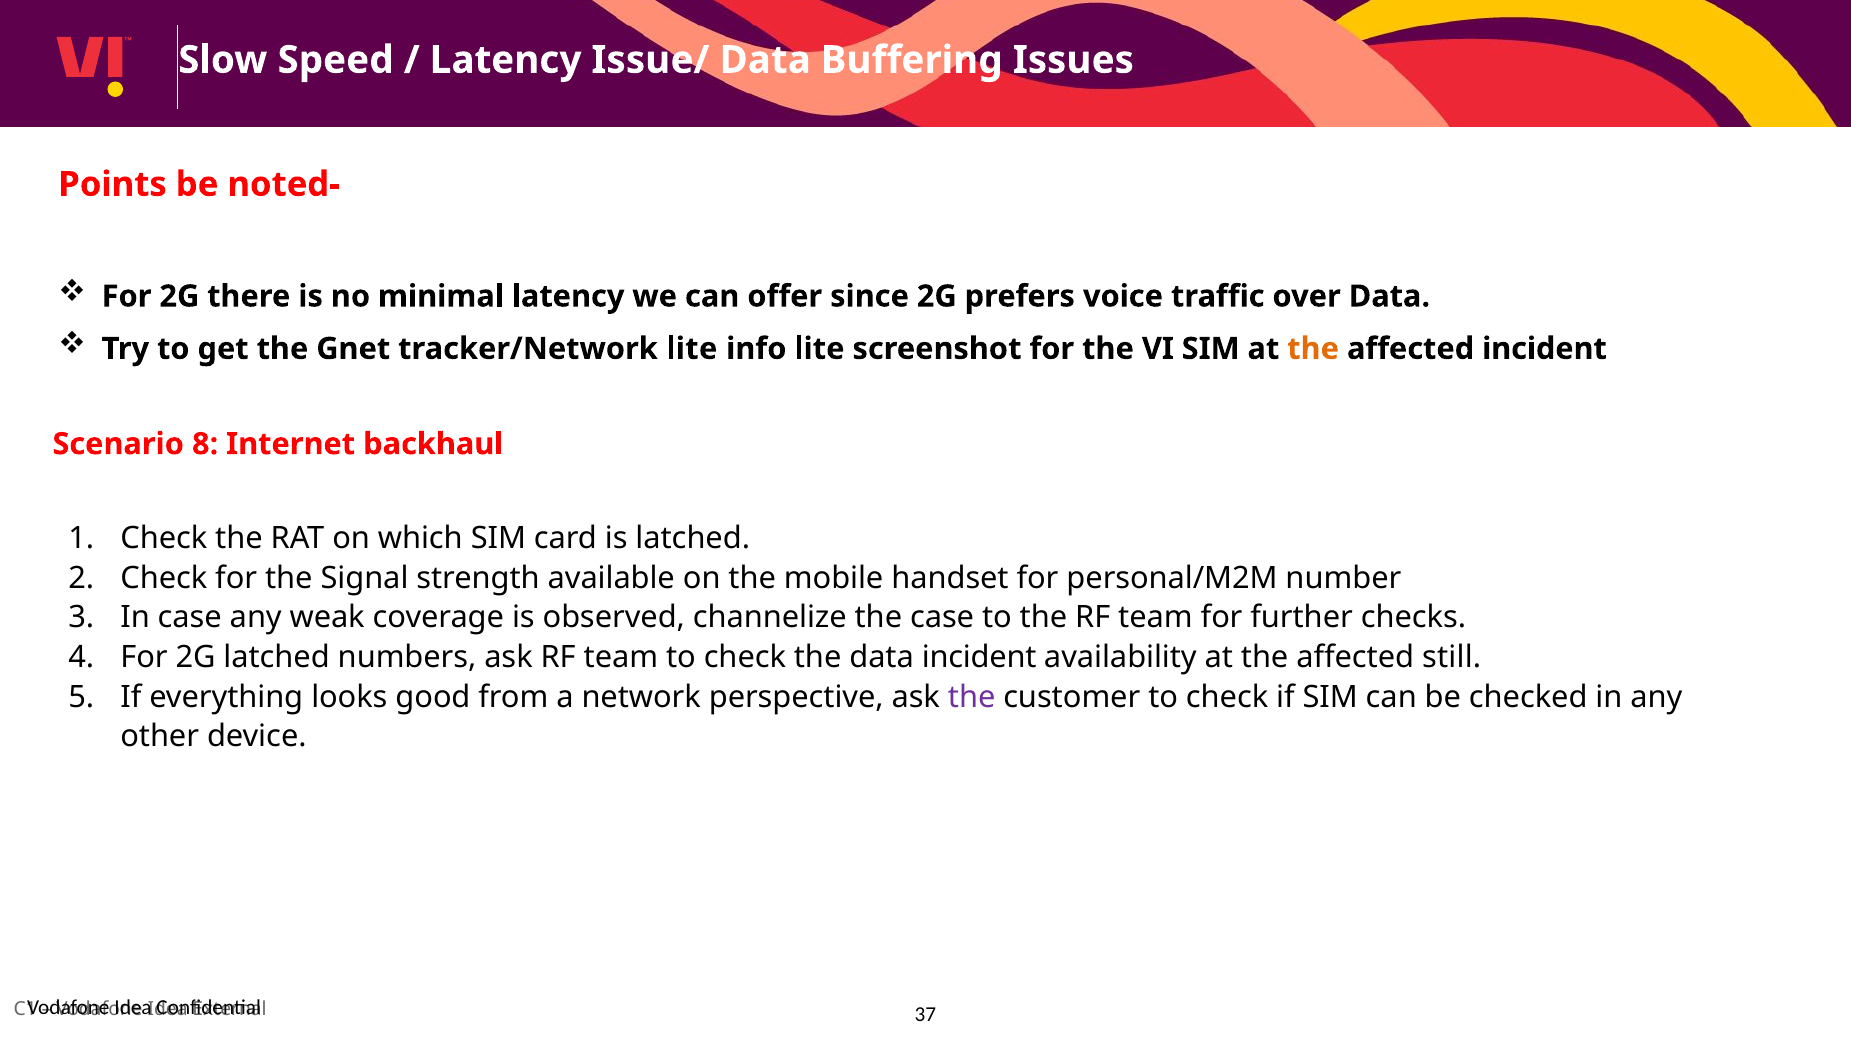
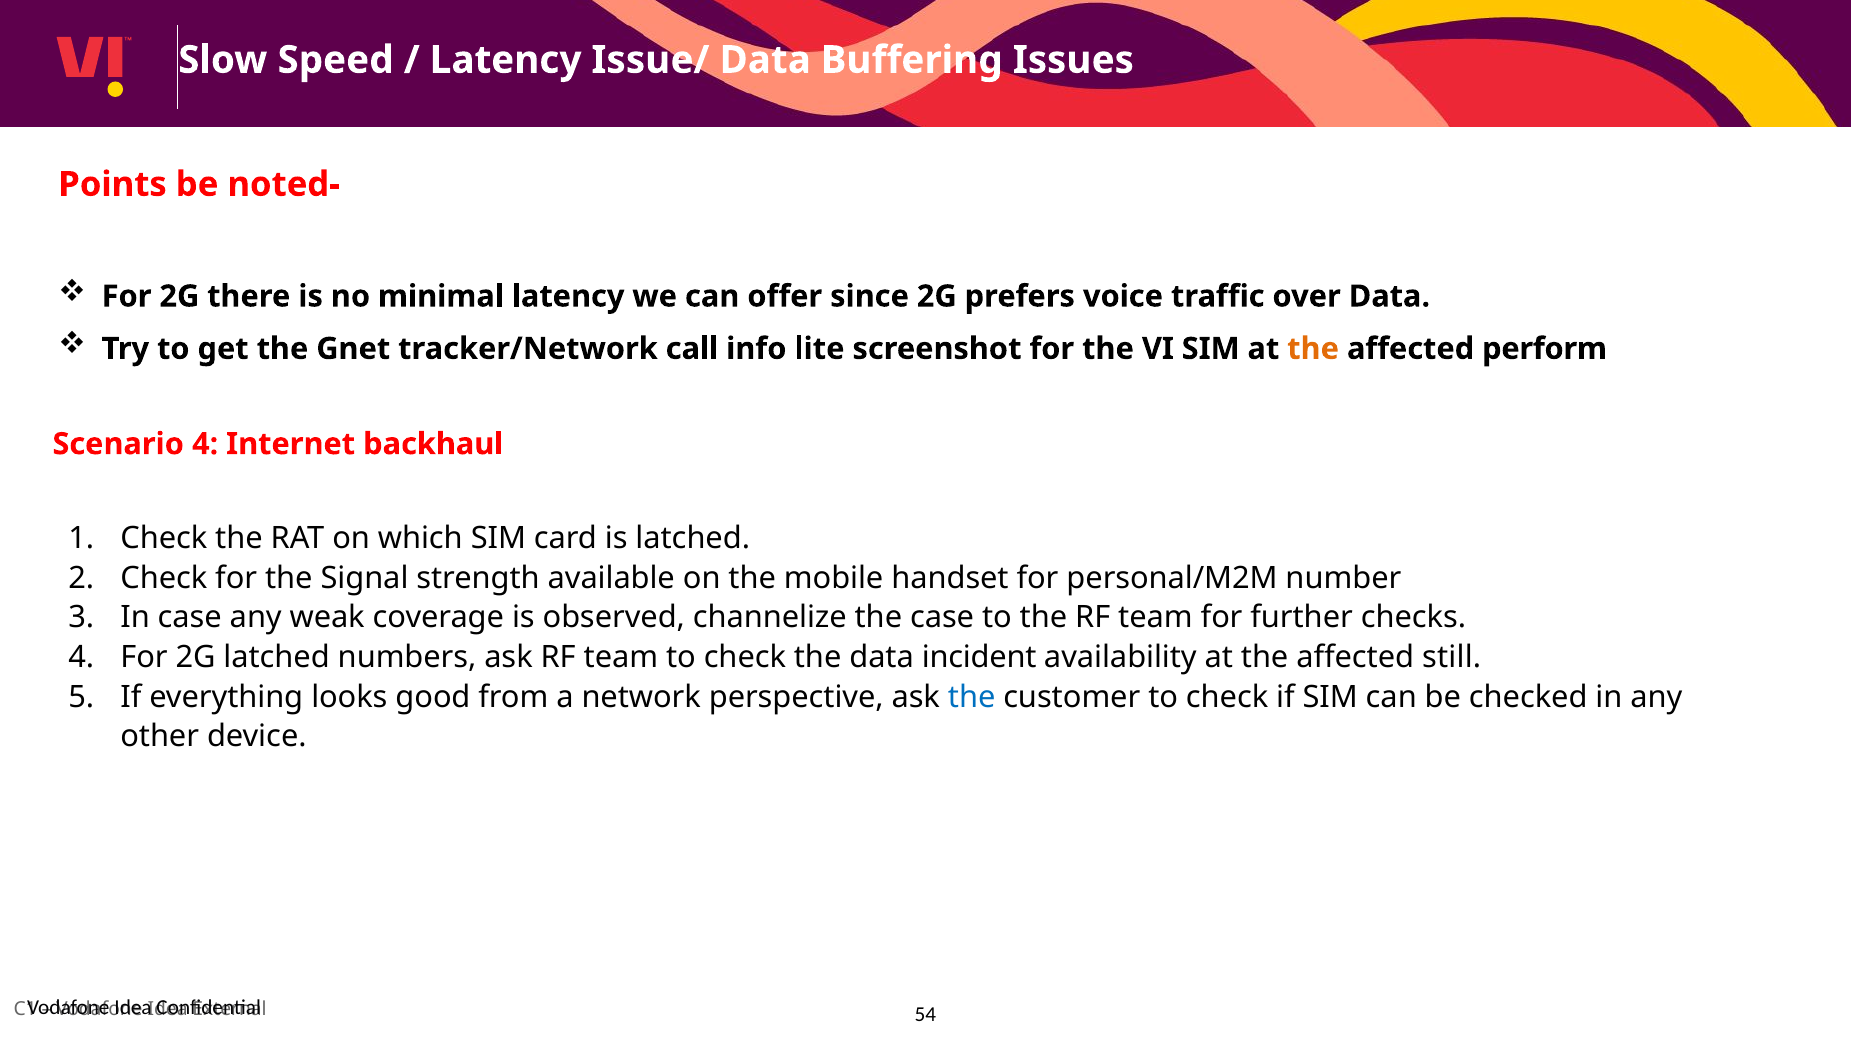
tracker/Network lite: lite -> call
affected incident: incident -> perform
Scenario 8: 8 -> 4
the at (972, 697) colour: purple -> blue
37: 37 -> 54
